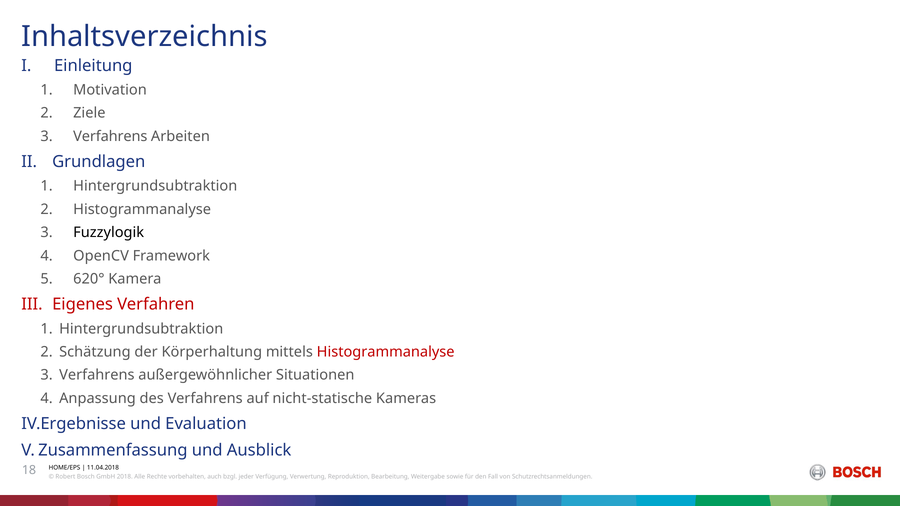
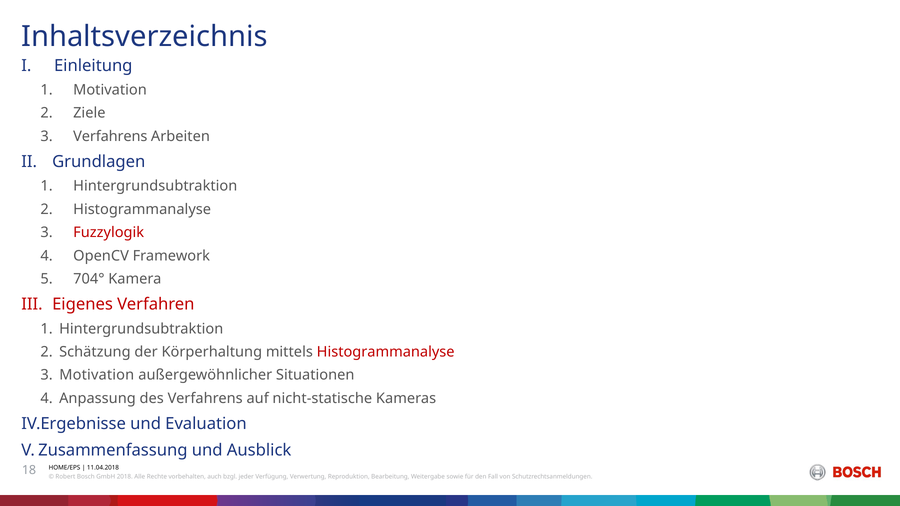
Fuzzylogik colour: black -> red
620°: 620° -> 704°
Verfahrens at (97, 375): Verfahrens -> Motivation
